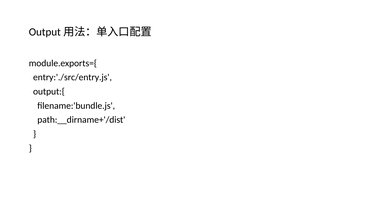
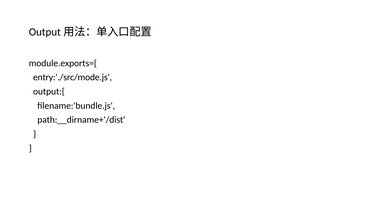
entry:'./src/entry.js: entry:'./src/entry.js -> entry:'./src/mode.js
